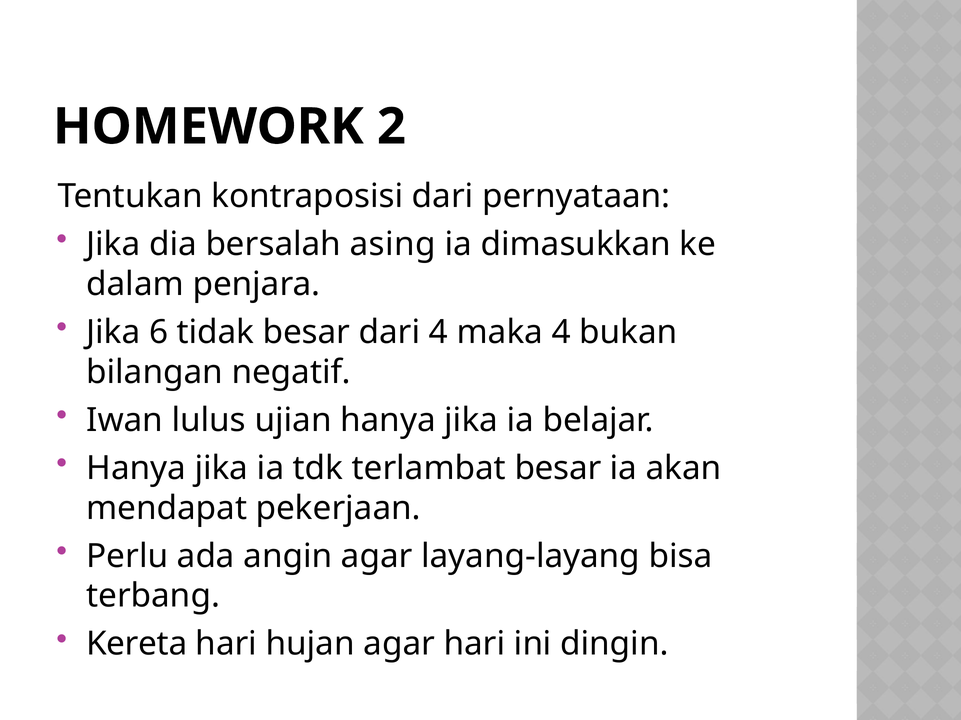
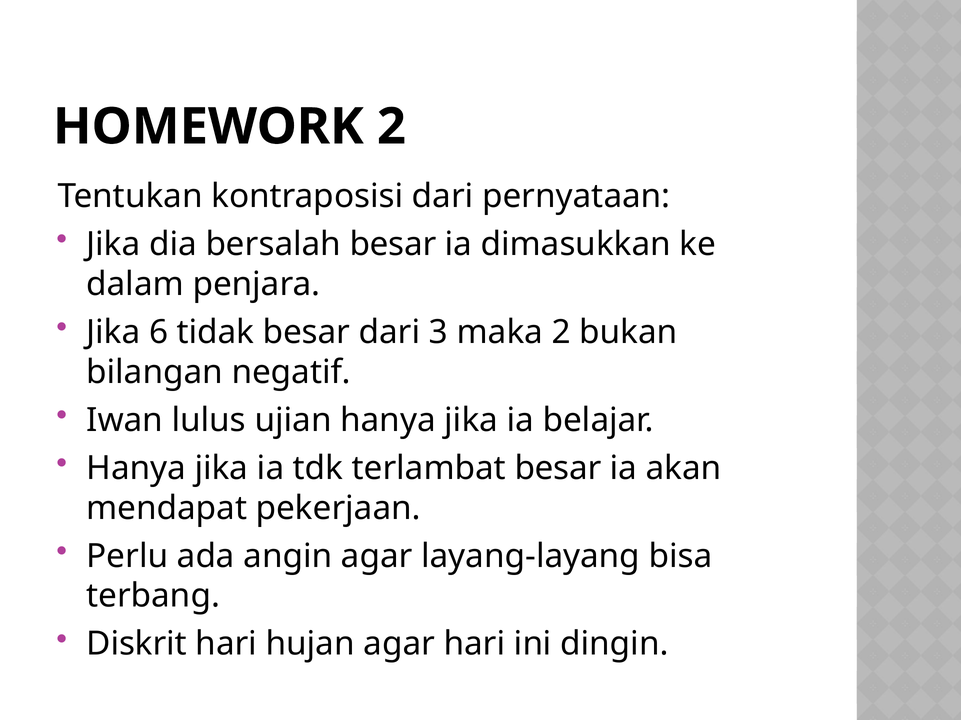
bersalah asing: asing -> besar
dari 4: 4 -> 3
maka 4: 4 -> 2
Kereta: Kereta -> Diskrit
